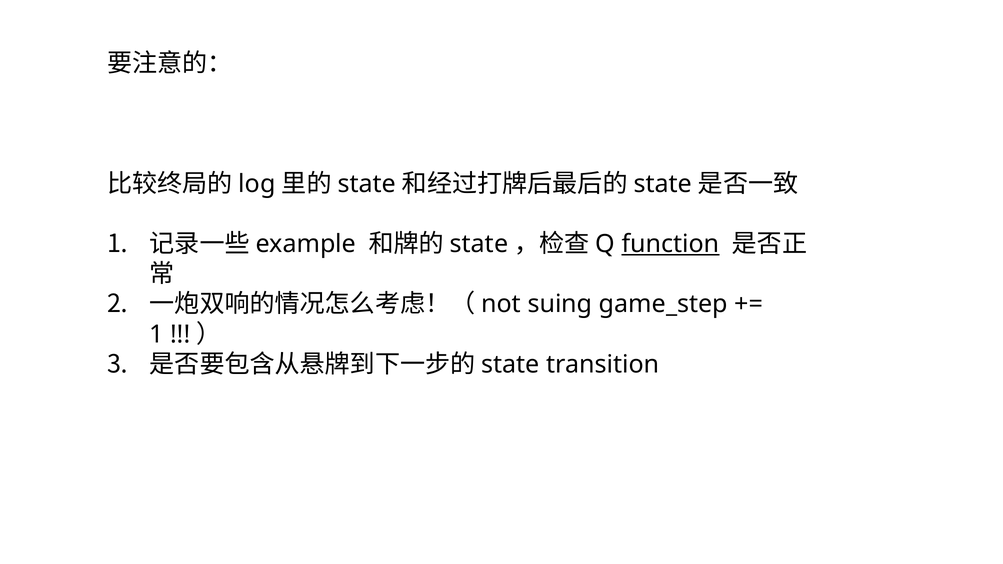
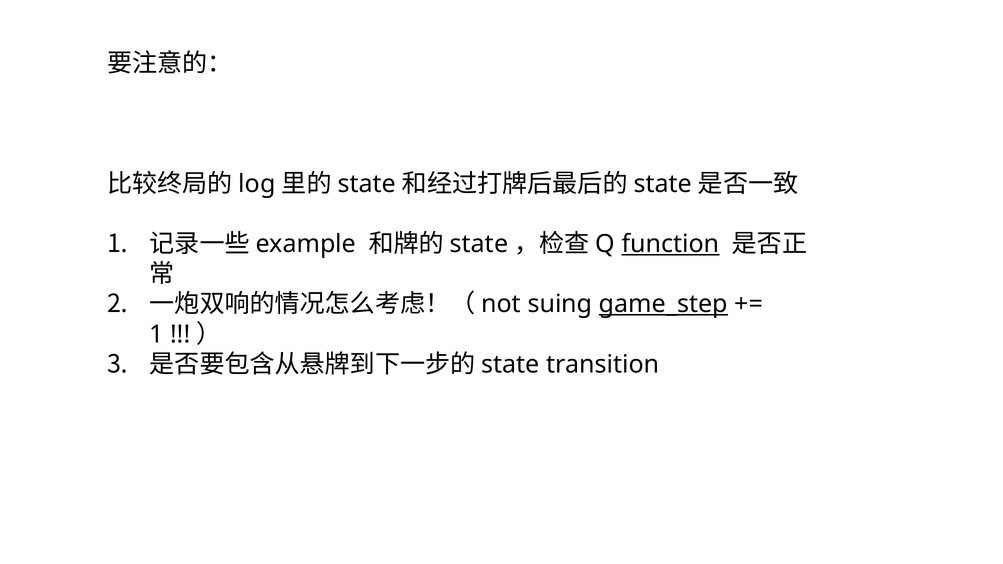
game_step underline: none -> present
